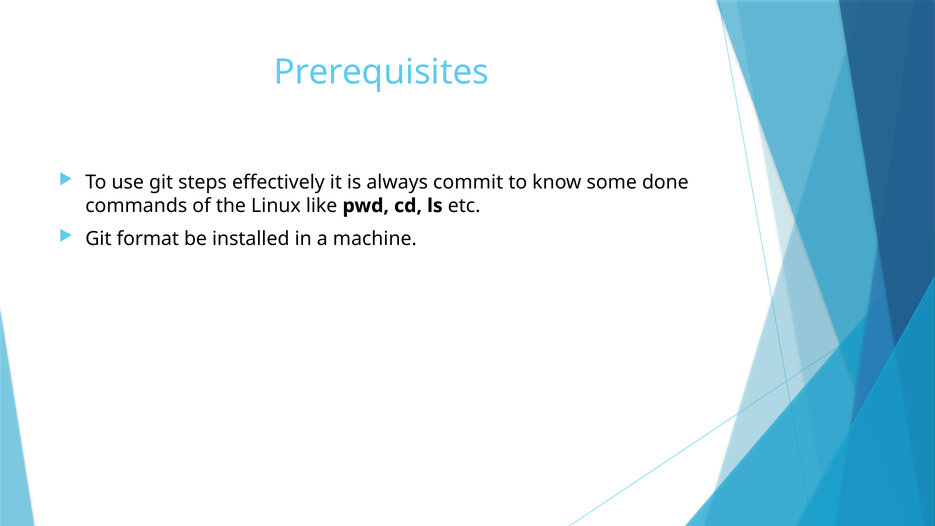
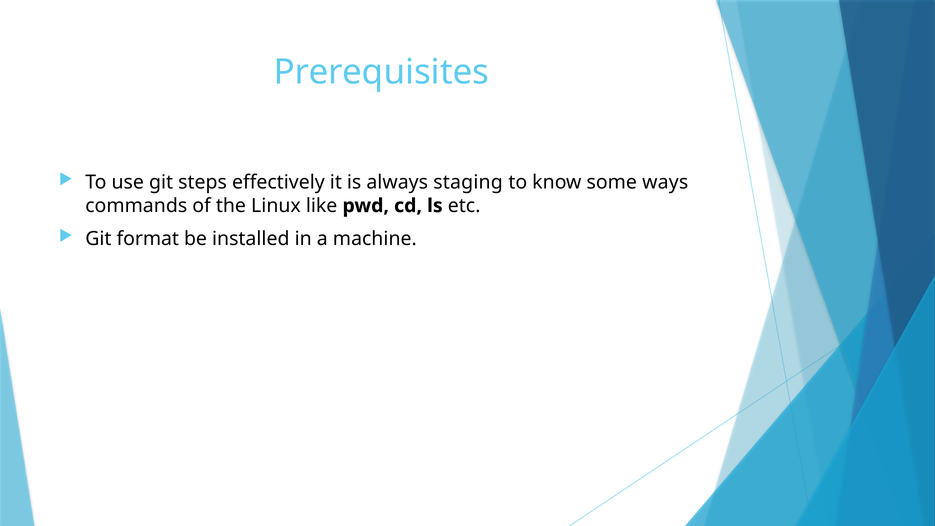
commit: commit -> staging
done: done -> ways
